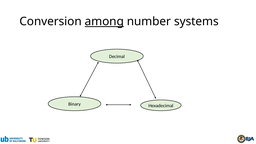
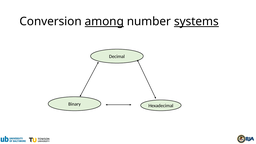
systems underline: none -> present
